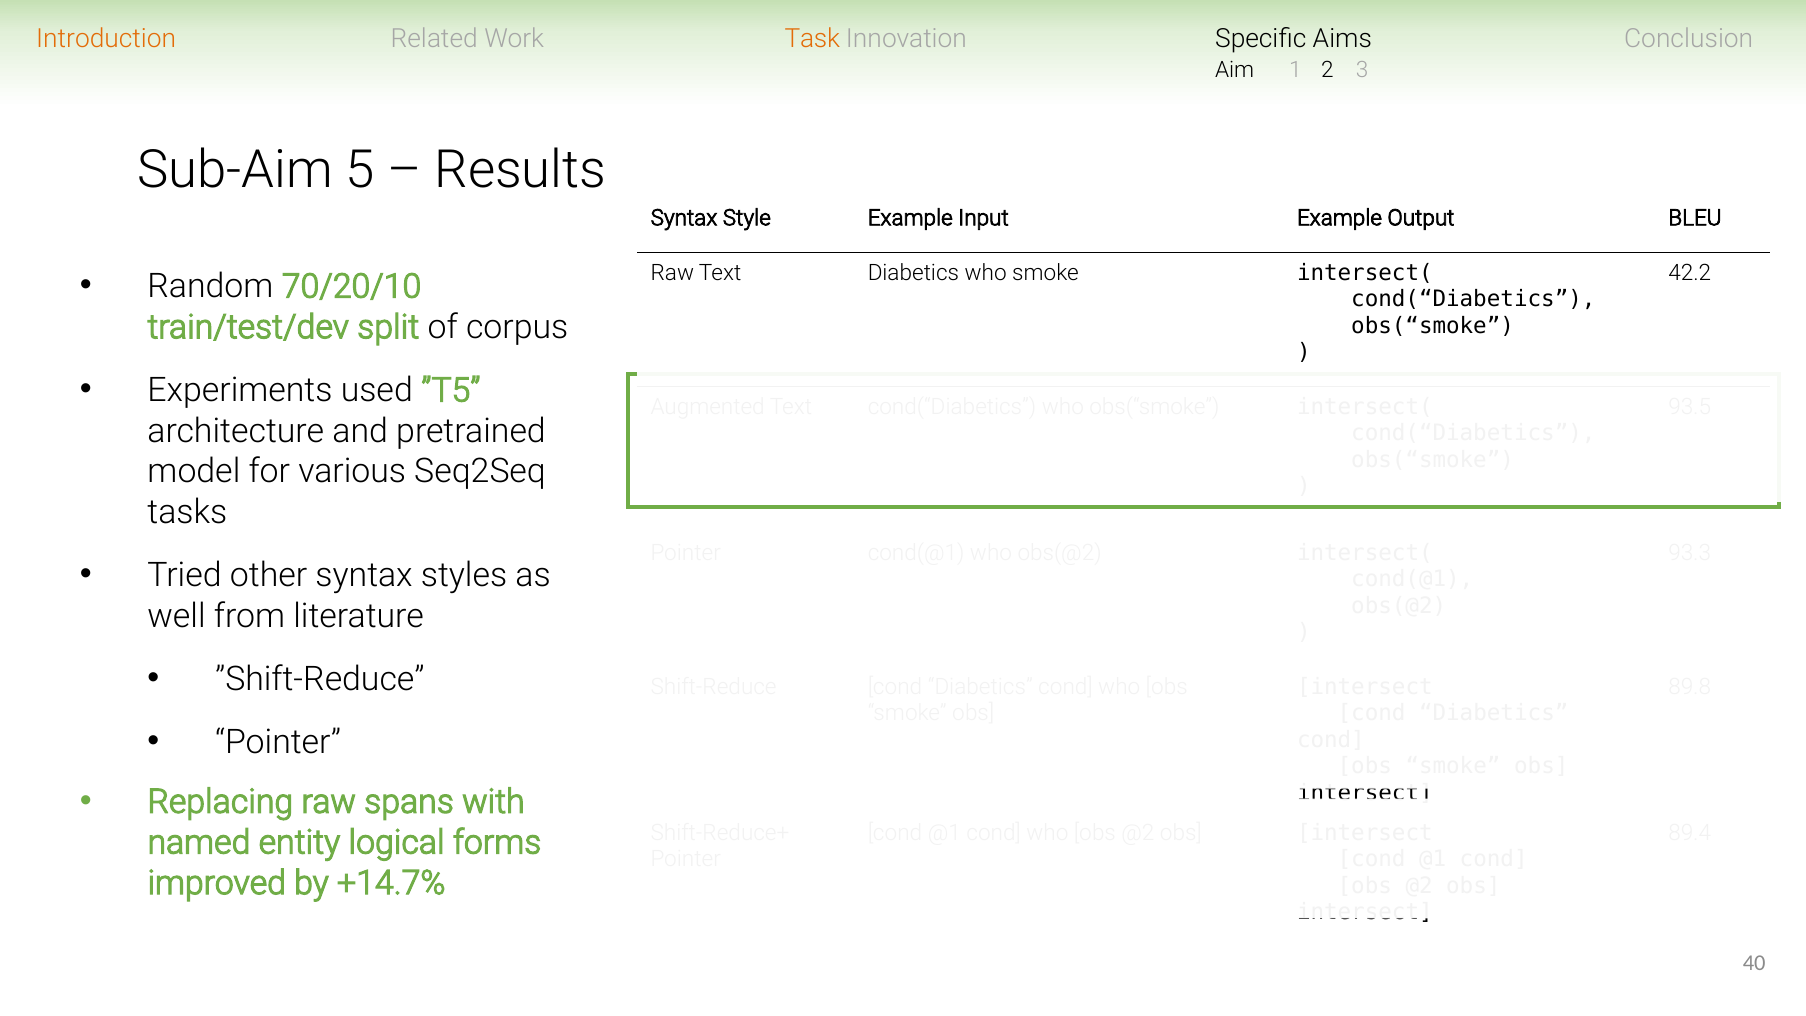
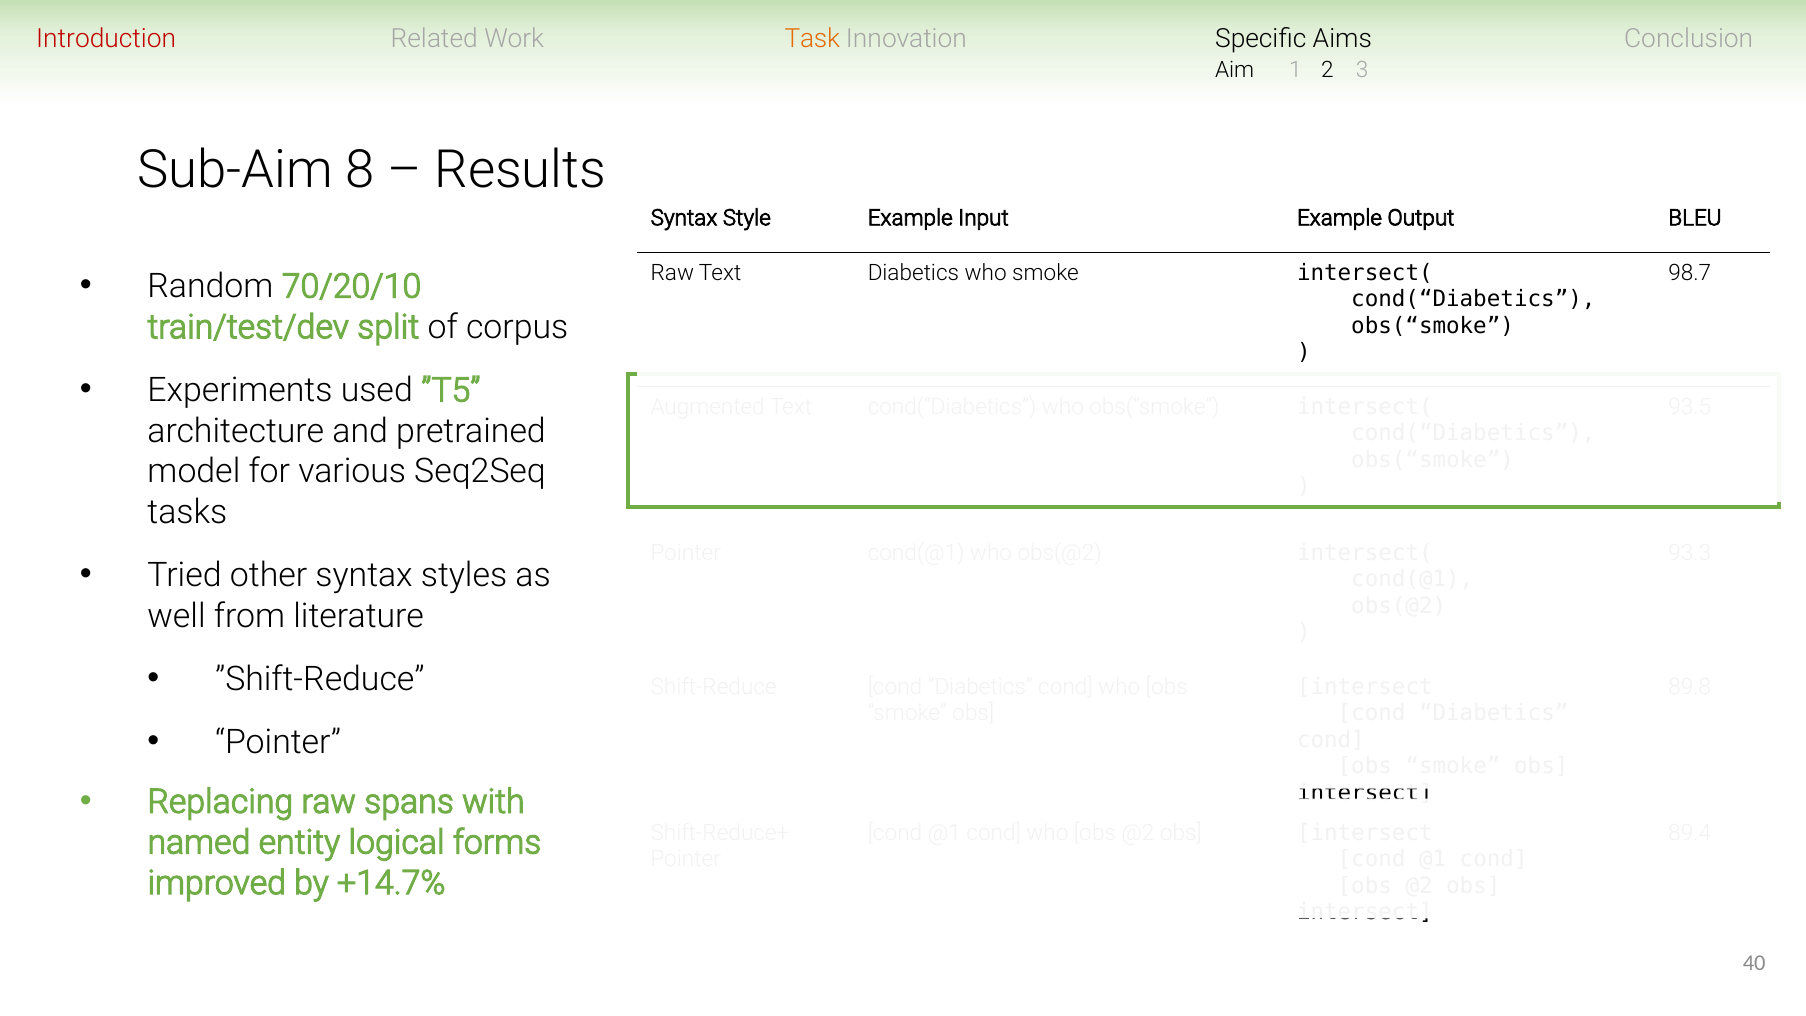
Introduction colour: orange -> red
5: 5 -> 8
42.2: 42.2 -> 98.7
